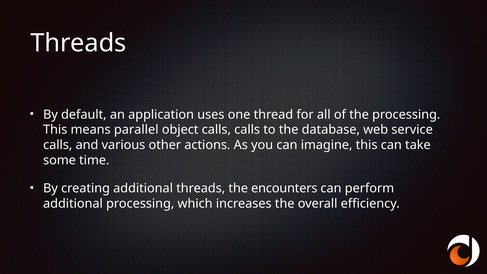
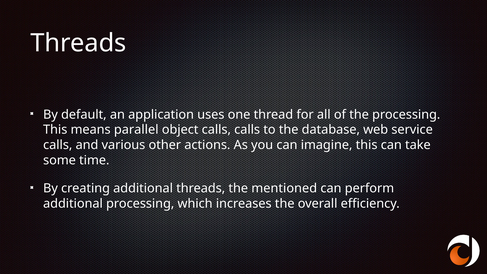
encounters: encounters -> mentioned
